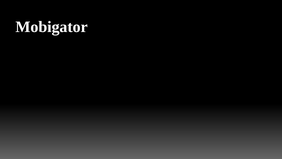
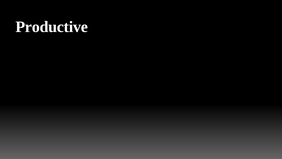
Mobigator: Mobigator -> Productive
